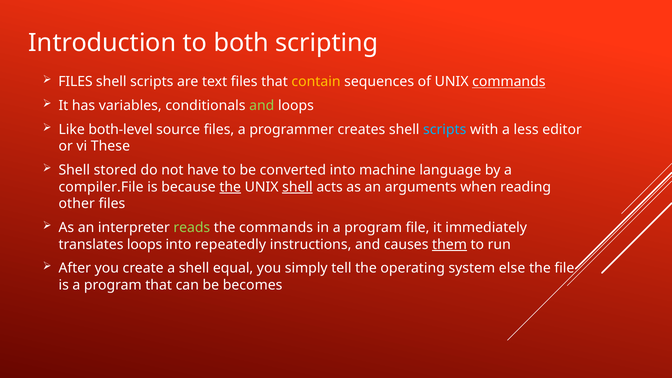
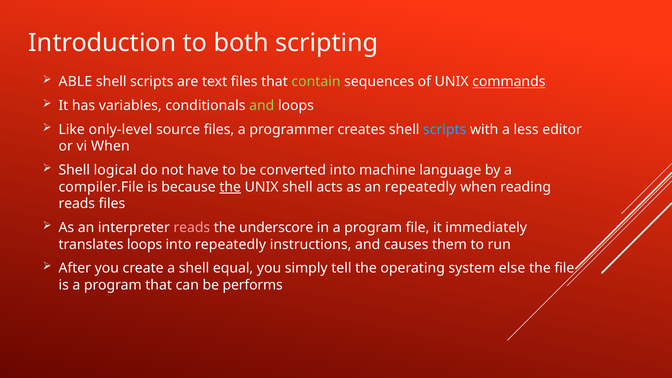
FILES at (76, 82): FILES -> ABLE
contain colour: yellow -> light green
both-level: both-level -> only-level
vi These: These -> When
stored: stored -> logical
shell at (297, 187) underline: present -> none
an arguments: arguments -> repeatedly
other at (77, 204): other -> reads
reads at (192, 228) colour: light green -> pink
the commands: commands -> underscore
them underline: present -> none
becomes: becomes -> performs
